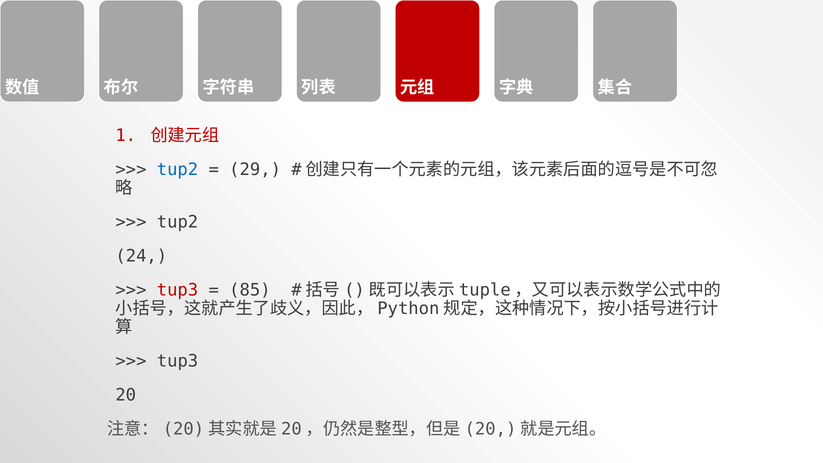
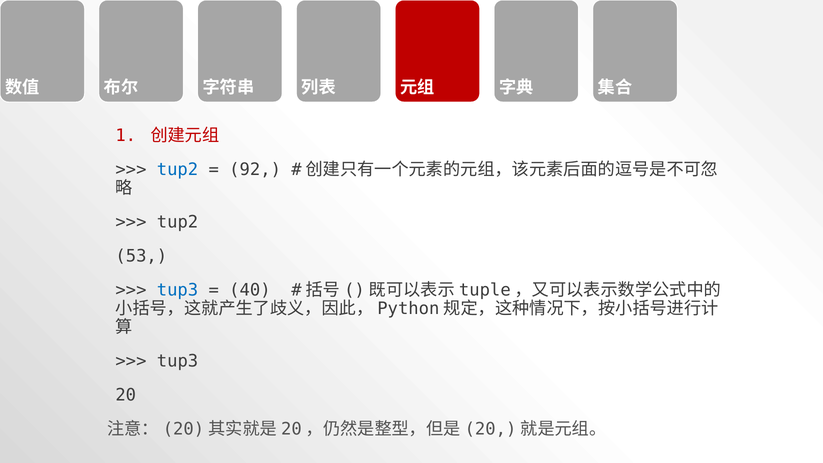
29: 29 -> 92
24: 24 -> 53
tup3 at (177, 290) colour: red -> blue
85: 85 -> 40
